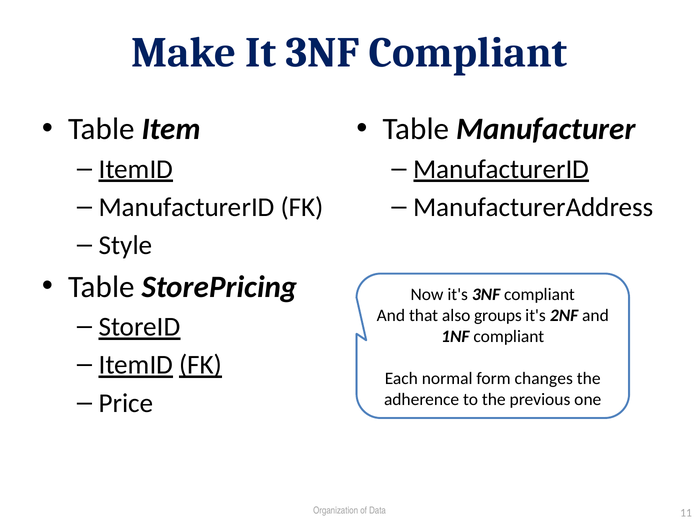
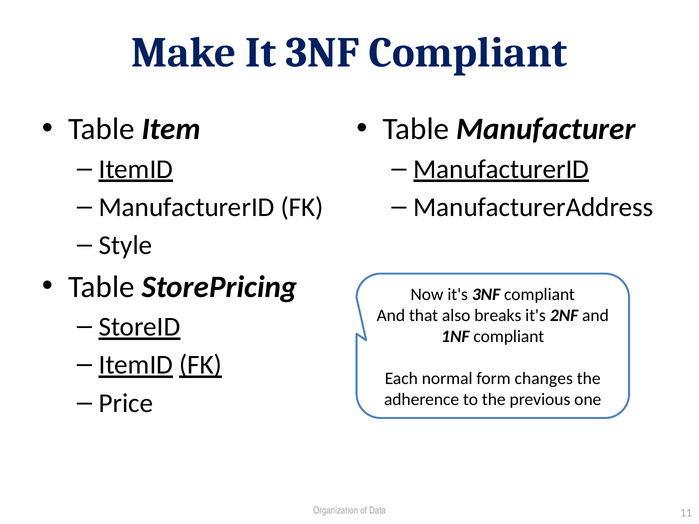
groups: groups -> breaks
